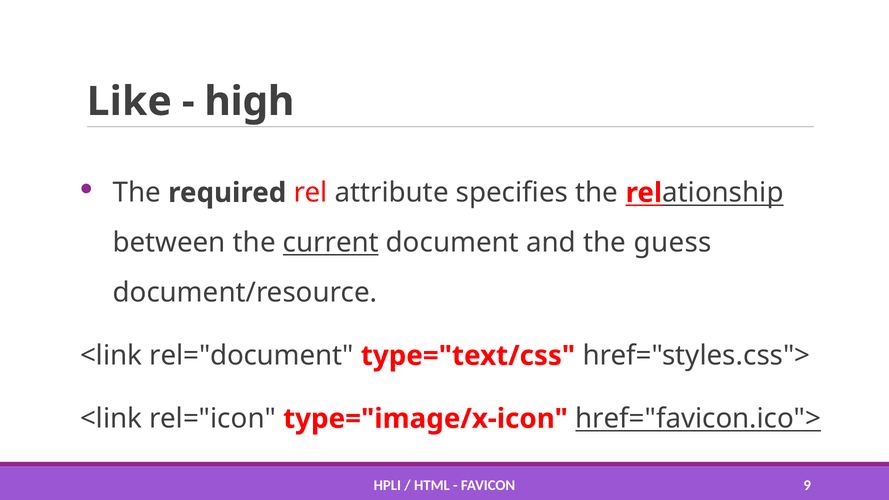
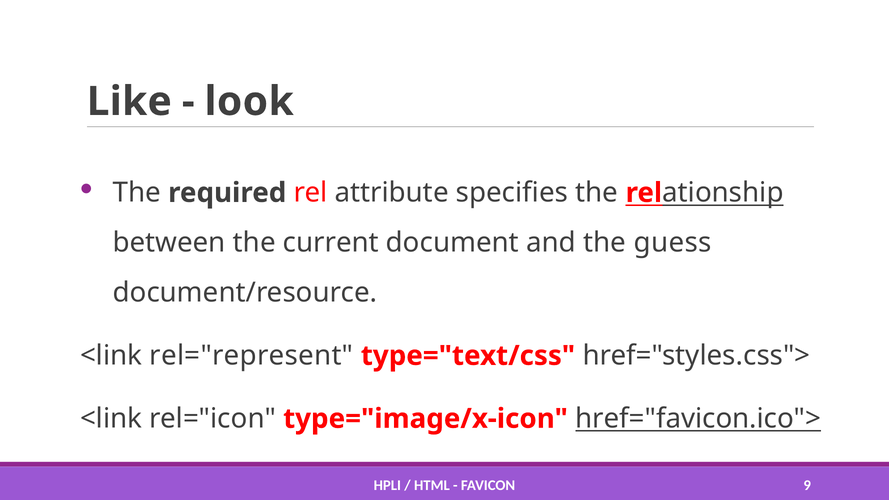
high: high -> look
current underline: present -> none
rel="document: rel="document -> rel="represent
